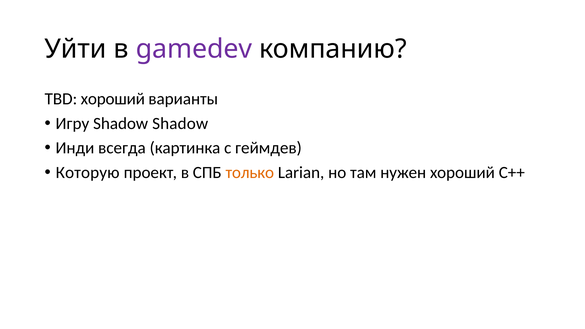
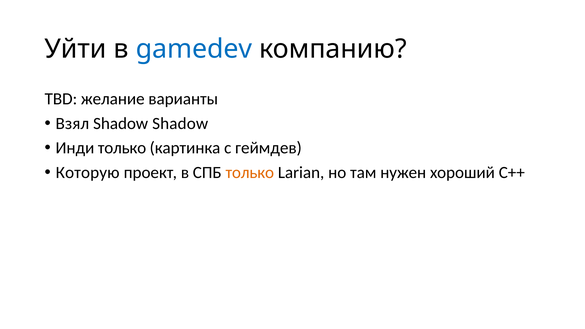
gamedev colour: purple -> blue
TBD хороший: хороший -> желание
Игру: Игру -> Взял
Инди всегда: всегда -> только
